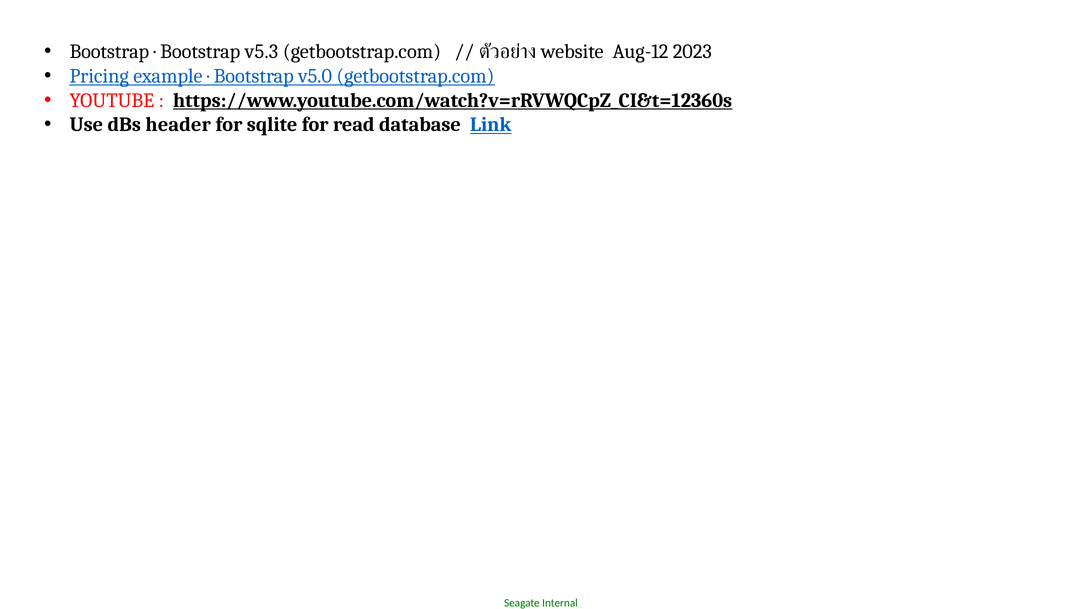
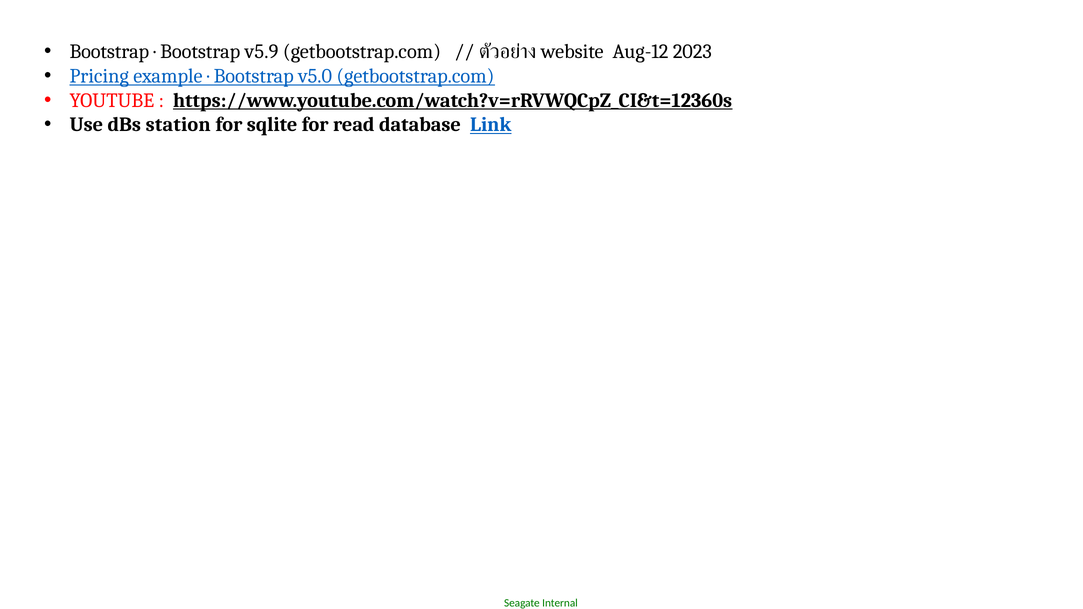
v5.3: v5.3 -> v5.9
header: header -> station
